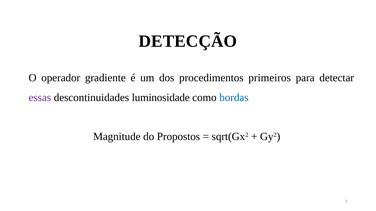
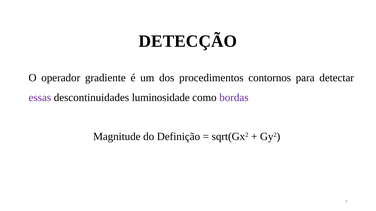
primeiros: primeiros -> contornos
bordas colour: blue -> purple
Propostos: Propostos -> Definição
